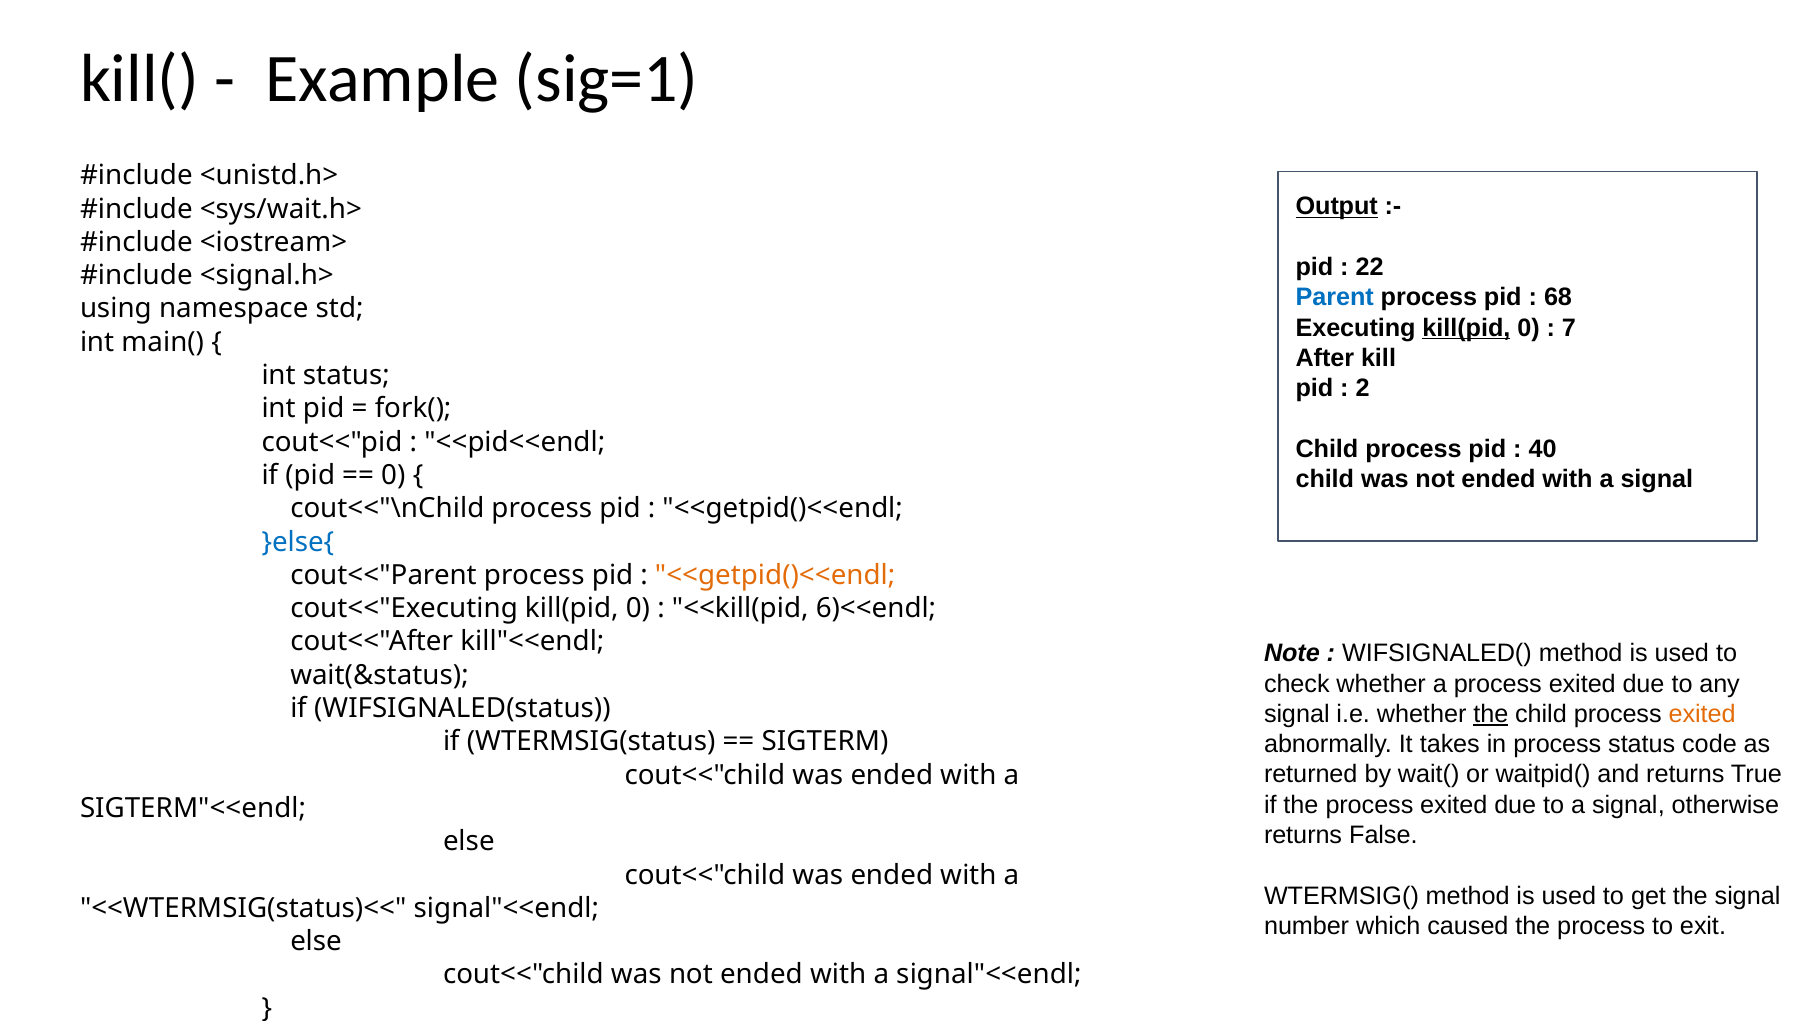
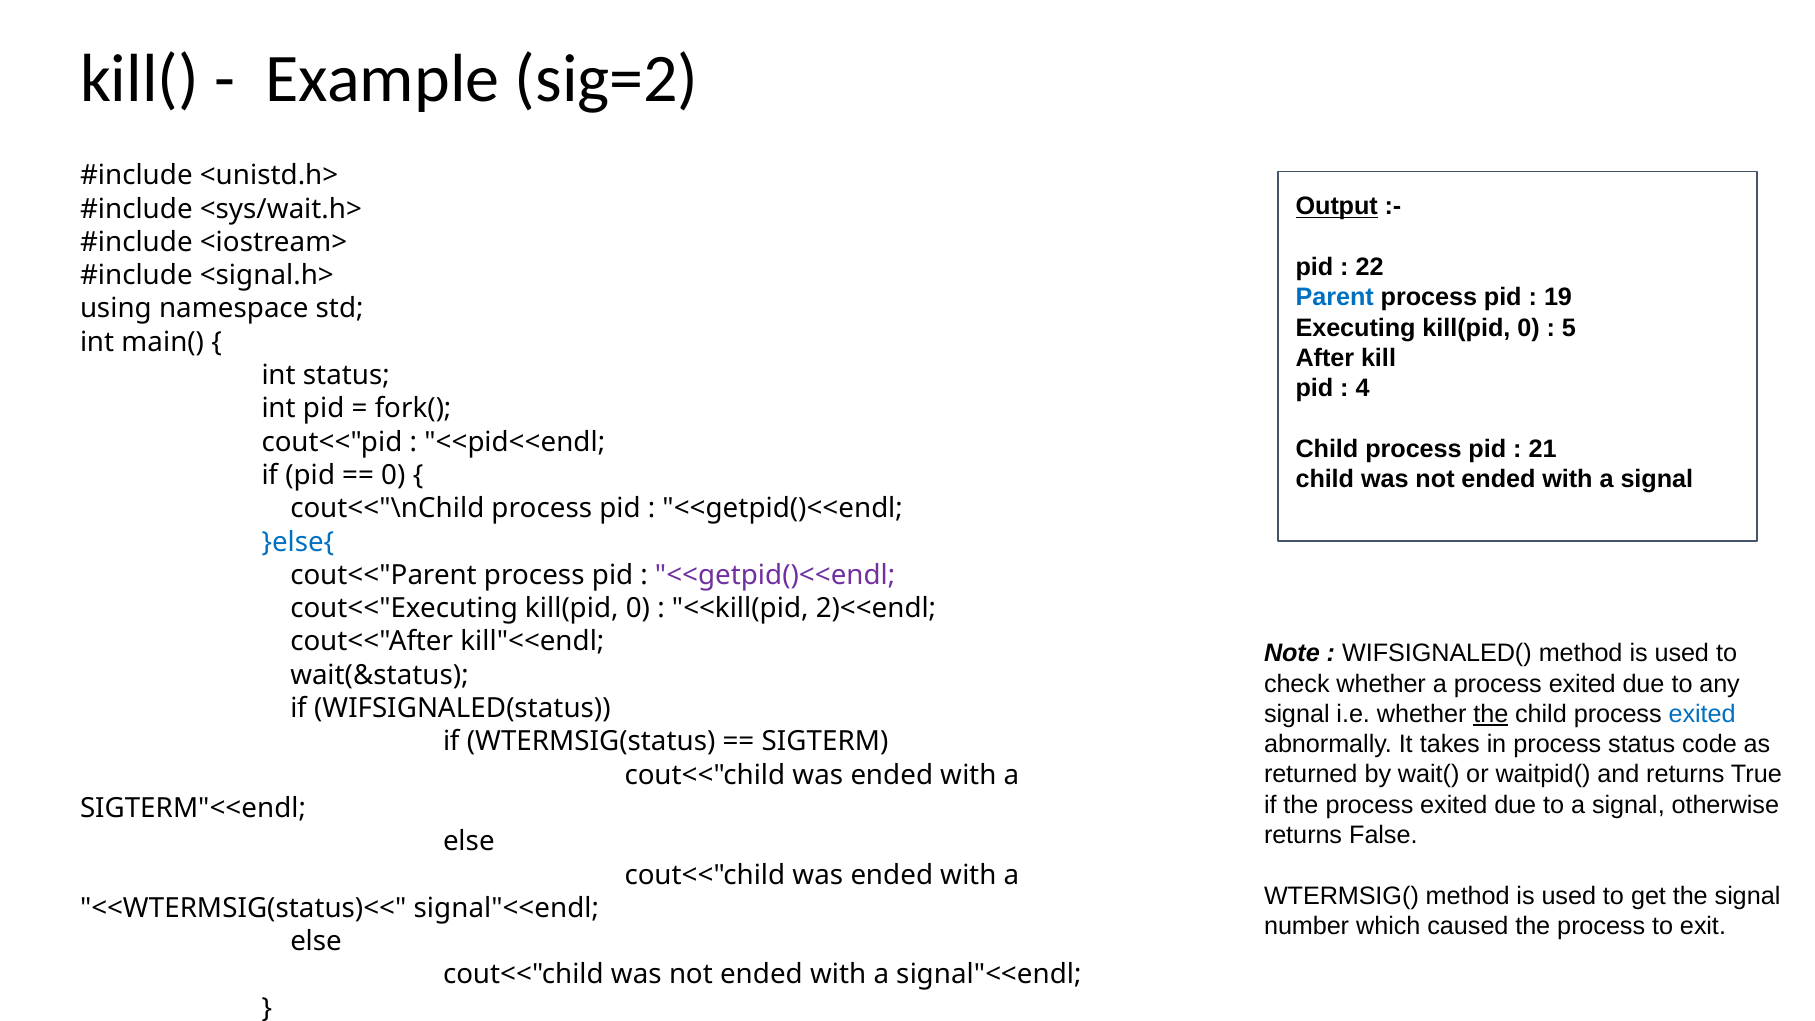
sig=1: sig=1 -> sig=2
68: 68 -> 19
kill(pid at (1466, 328) underline: present -> none
7: 7 -> 5
2: 2 -> 4
40: 40 -> 21
<<getpid()<<endl at (775, 575) colour: orange -> purple
6)<<endl: 6)<<endl -> 2)<<endl
exited at (1702, 714) colour: orange -> blue
